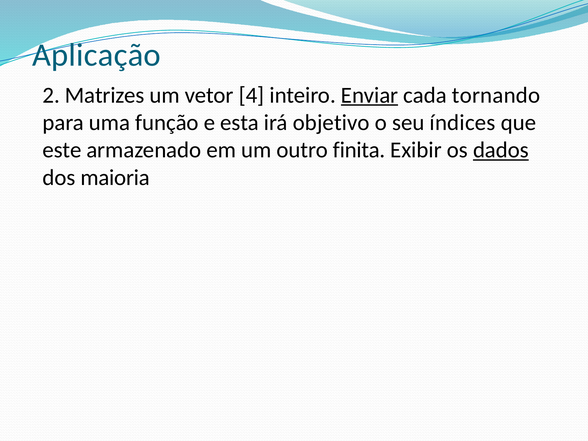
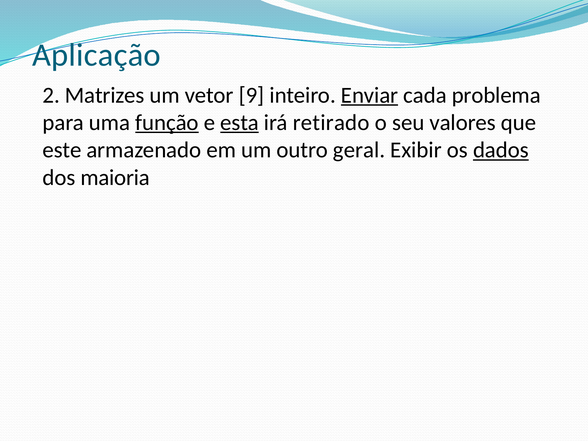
4: 4 -> 9
tornando: tornando -> problema
função underline: none -> present
esta underline: none -> present
objetivo: objetivo -> retirado
índices: índices -> valores
finita: finita -> geral
